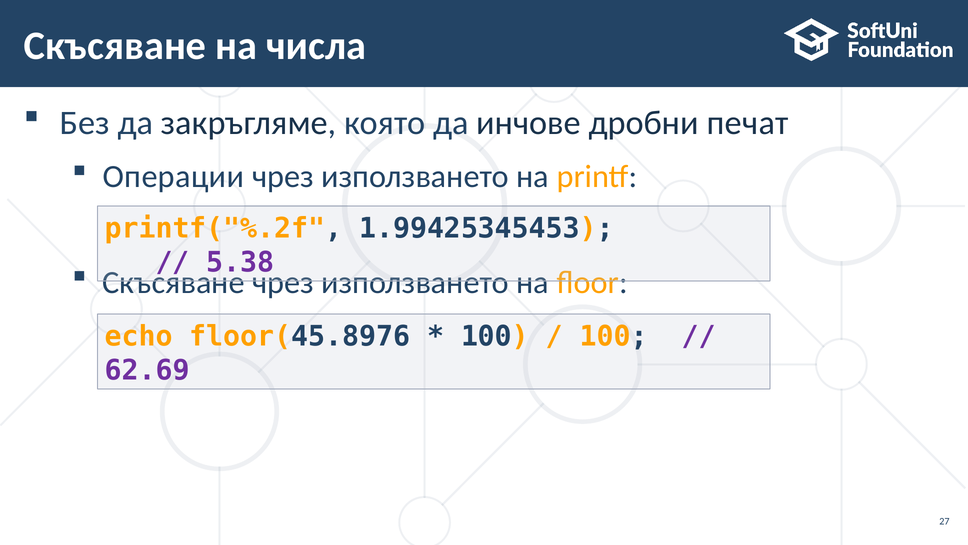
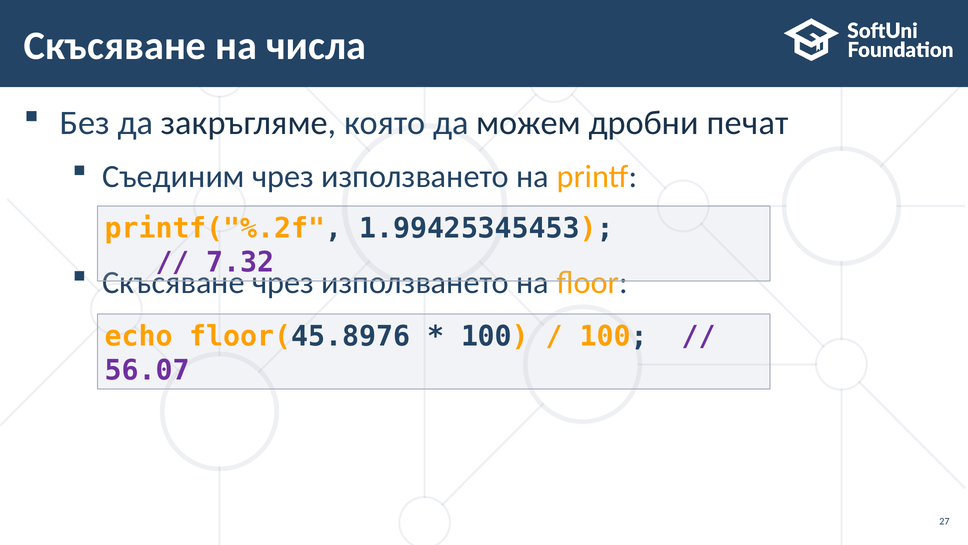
инчове: инчове -> можем
Операции: Операции -> Съединим
5.38: 5.38 -> 7.32
62.69: 62.69 -> 56.07
